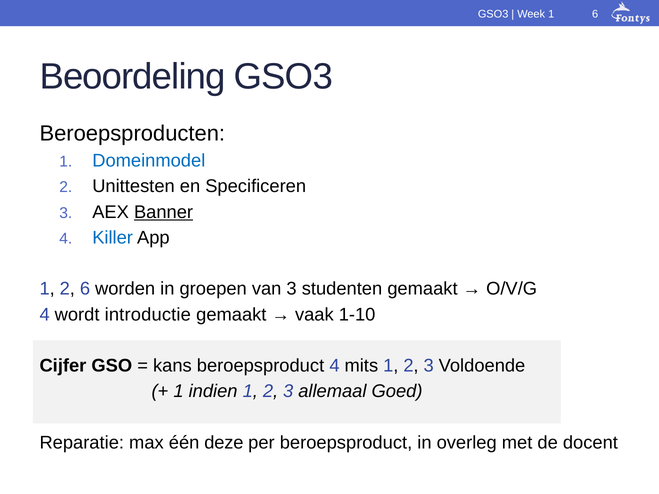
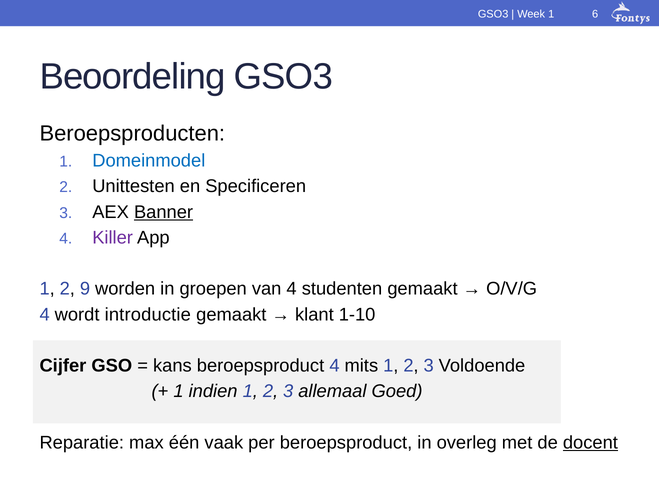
Killer colour: blue -> purple
2 6: 6 -> 9
van 3: 3 -> 4
vaak: vaak -> klant
deze: deze -> vaak
docent underline: none -> present
